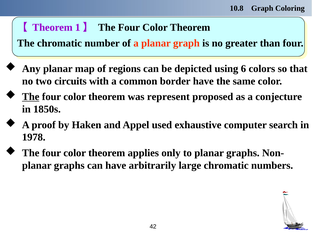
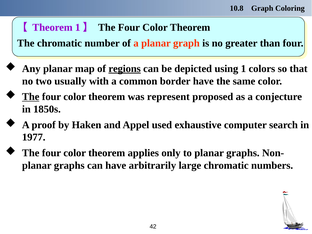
regions underline: none -> present
6: 6 -> 1
circuits: circuits -> usually
1978: 1978 -> 1977
